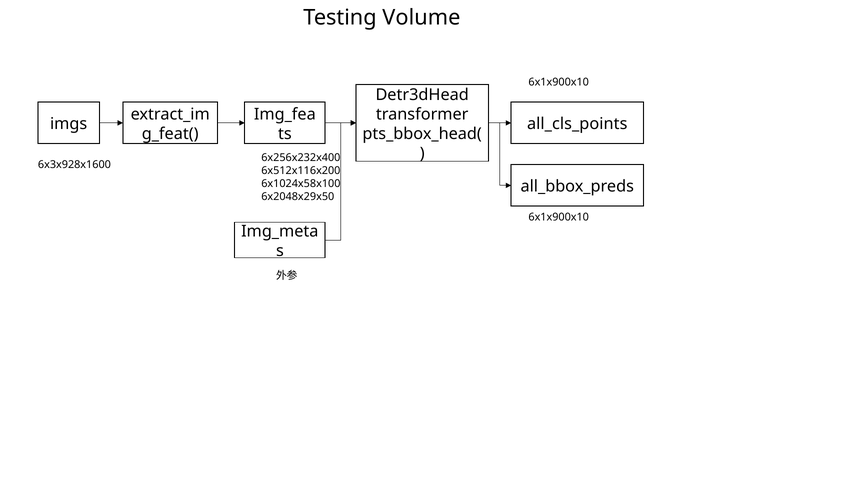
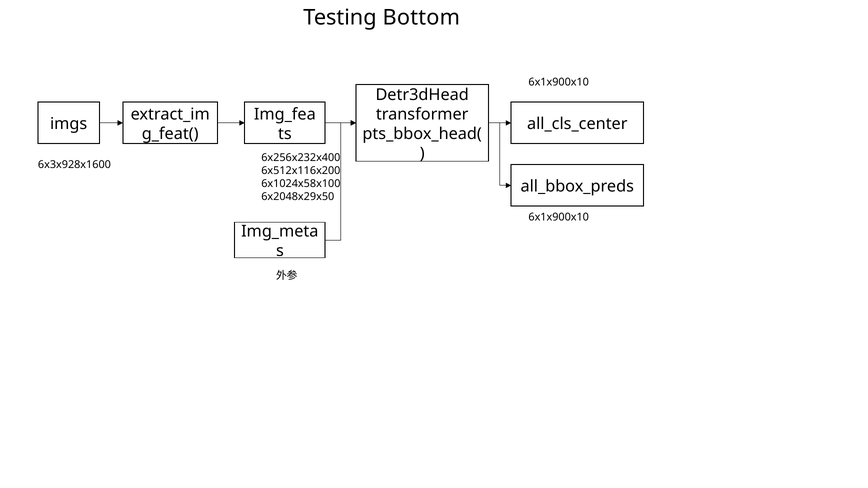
Volume: Volume -> Bottom
all_cls_points: all_cls_points -> all_cls_center
